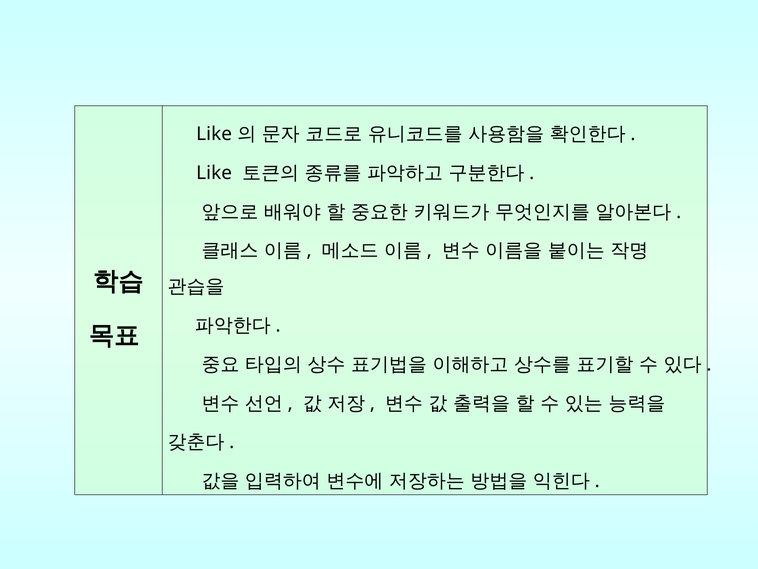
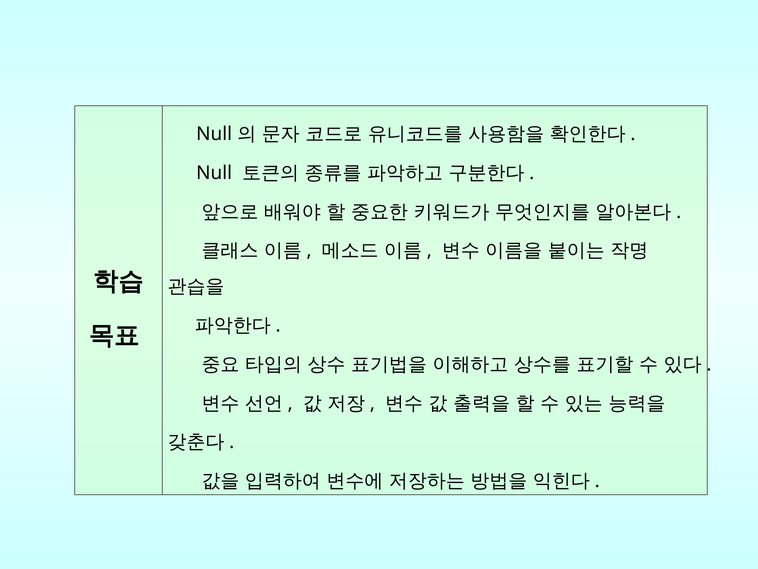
Like at (214, 134): Like -> Null
Like at (214, 173): Like -> Null
